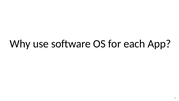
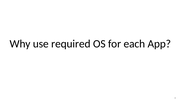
software: software -> required
